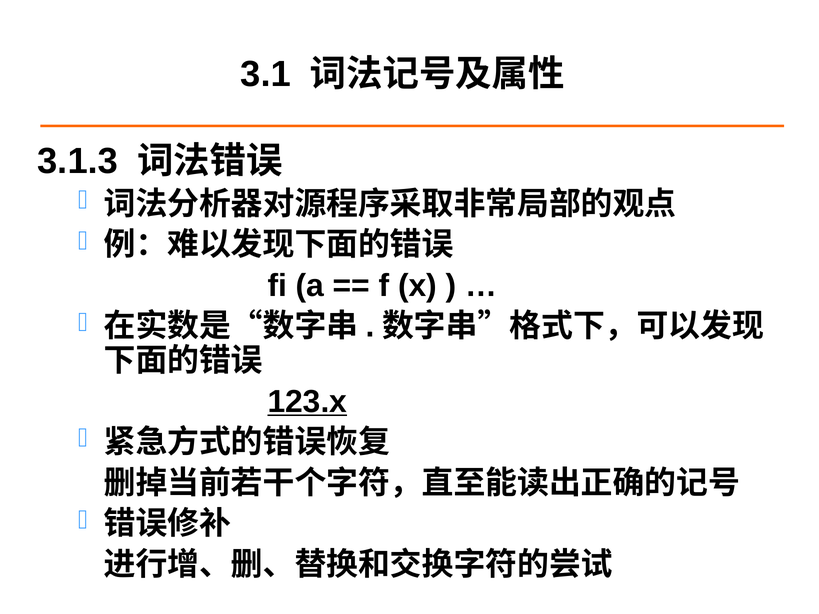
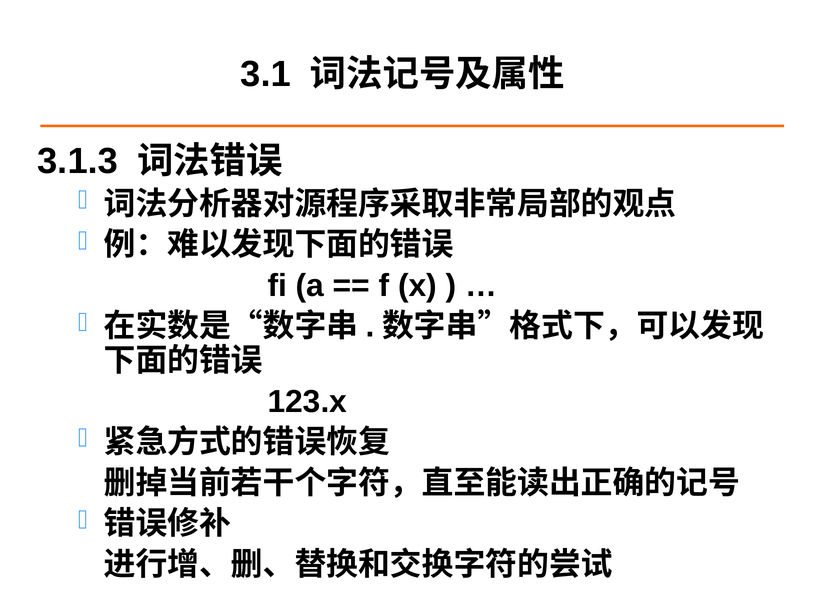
123.x underline: present -> none
